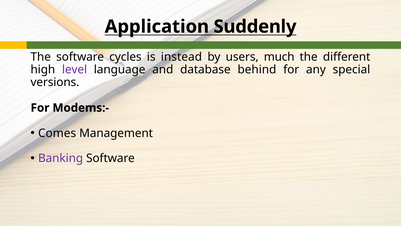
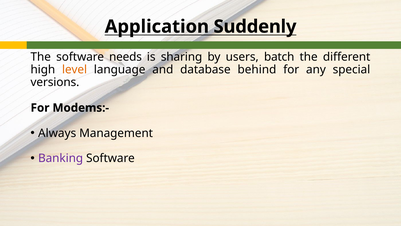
cycles: cycles -> needs
instead: instead -> sharing
much: much -> batch
level colour: purple -> orange
Comes: Comes -> Always
